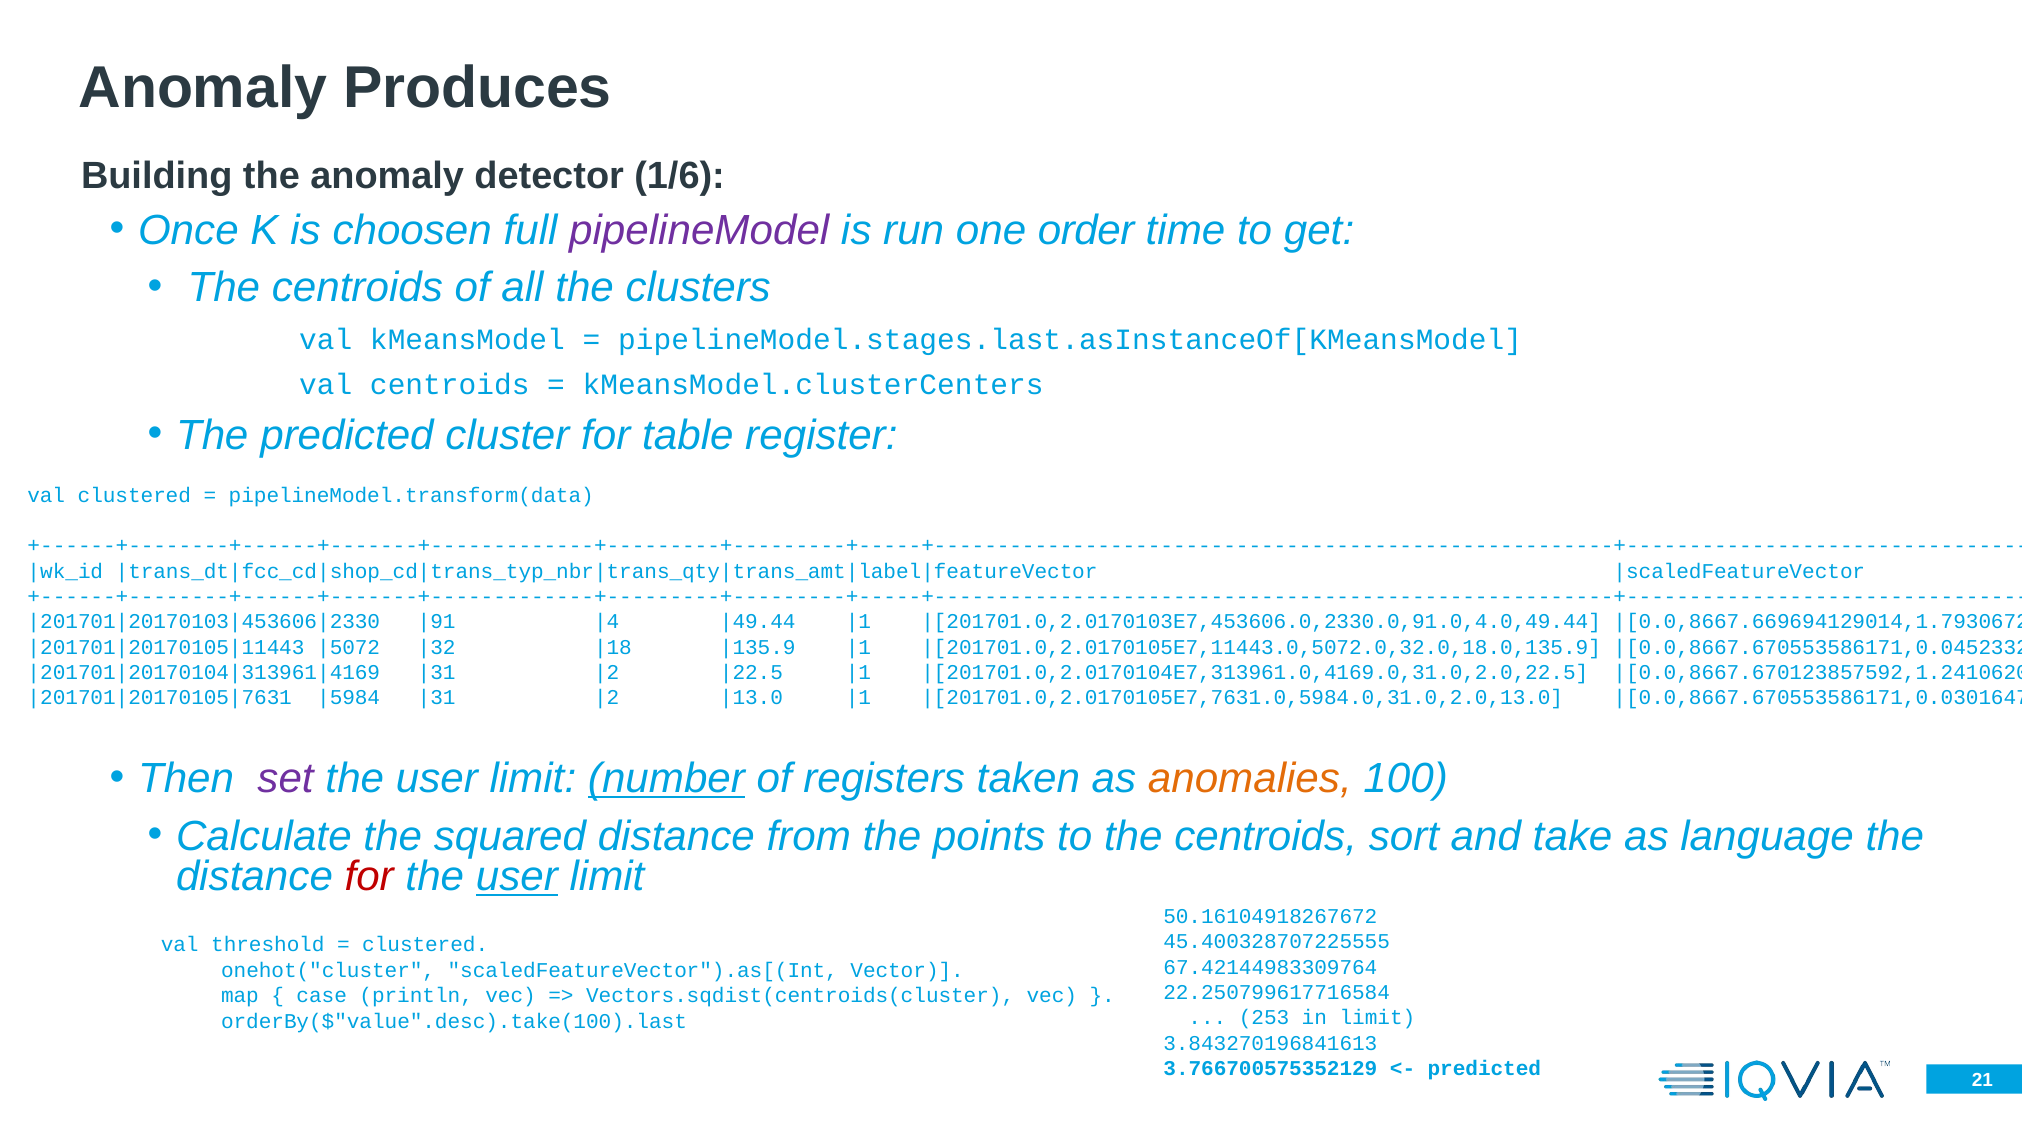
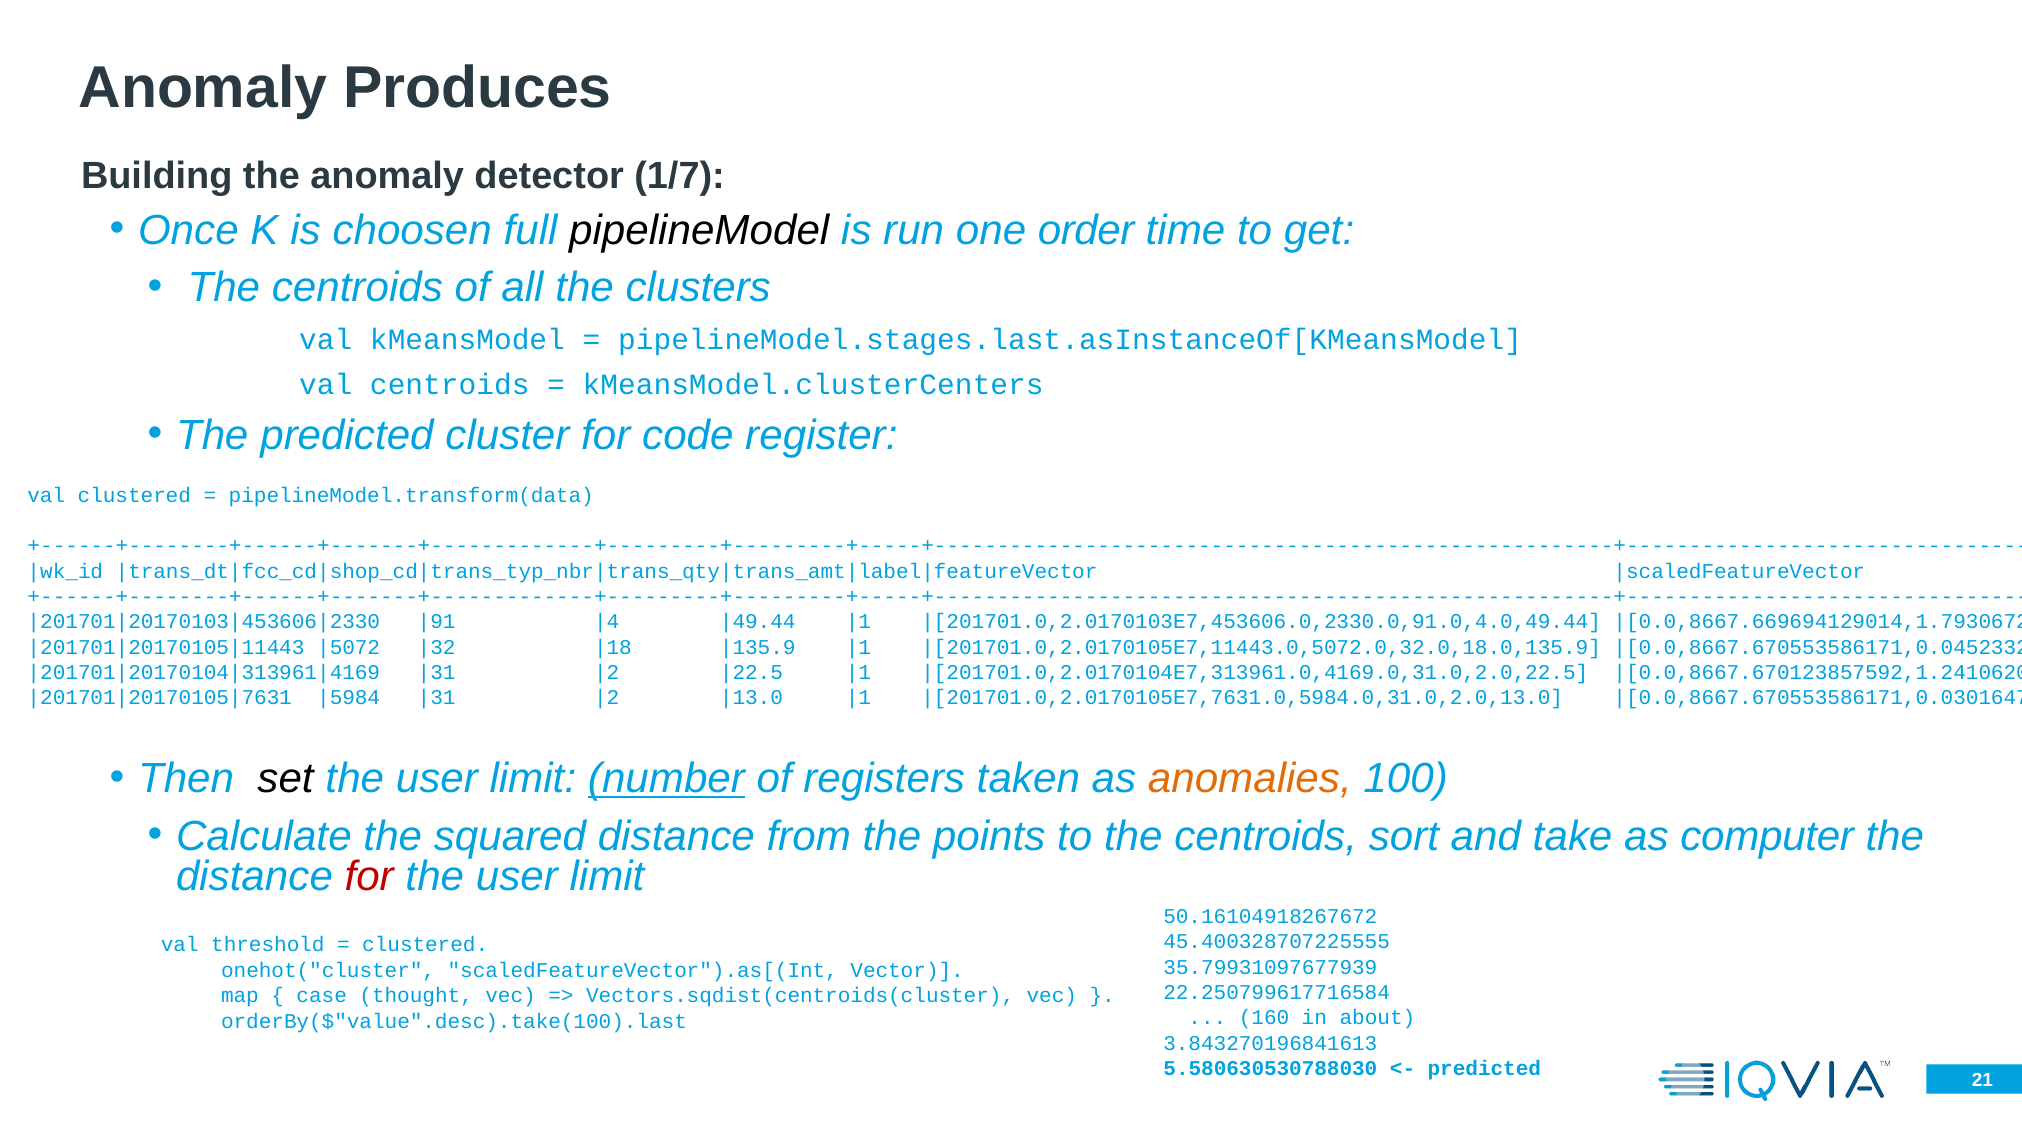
1/6: 1/6 -> 1/7
pipelineModel colour: purple -> black
table: table -> code
set colour: purple -> black
language: language -> computer
user at (517, 877) underline: present -> none
67.42144983309764: 67.42144983309764 -> 35.79931097677939
println: println -> thought
253: 253 -> 160
in limit: limit -> about
3.766700575352129: 3.766700575352129 -> 5.580630530788030
